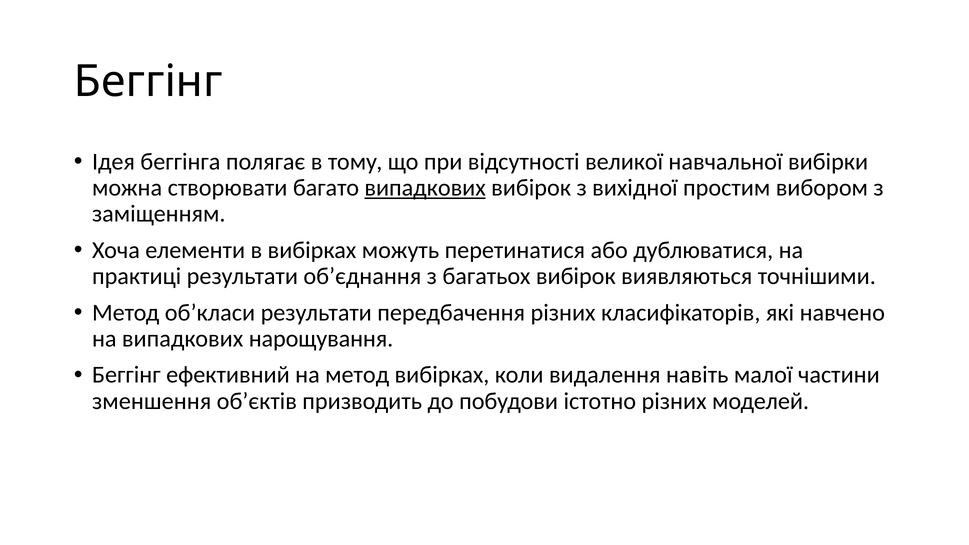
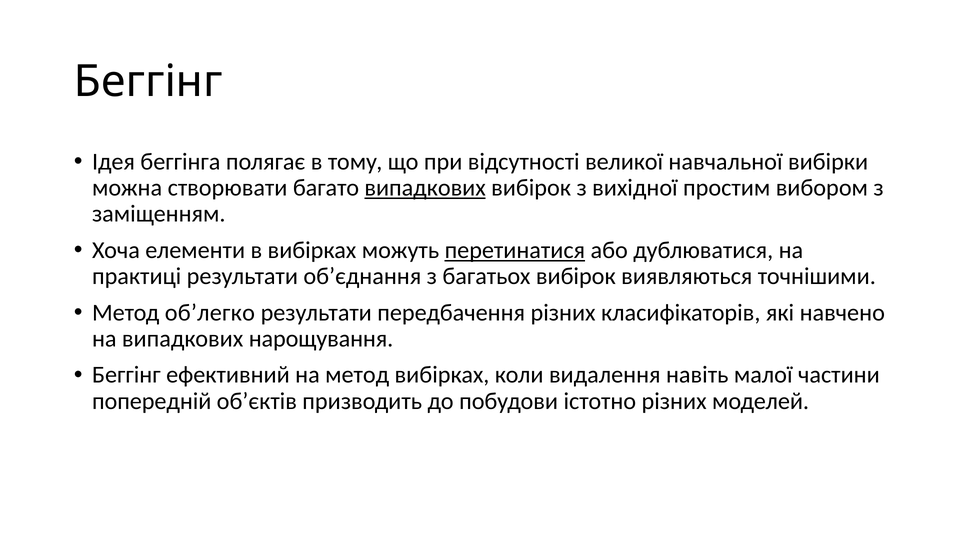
перетинатися underline: none -> present
об’класи: об’класи -> об’легко
зменшення: зменшення -> попередній
